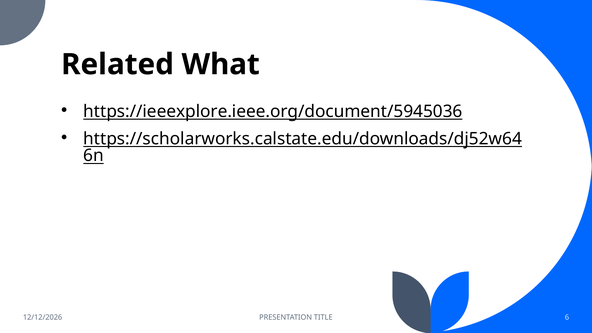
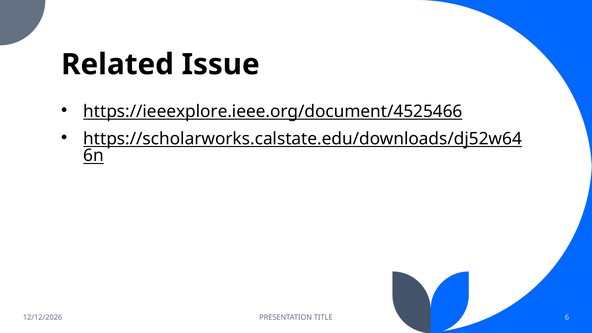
What: What -> Issue
https://ieeexplore.ieee.org/document/5945036: https://ieeexplore.ieee.org/document/5945036 -> https://ieeexplore.ieee.org/document/4525466
